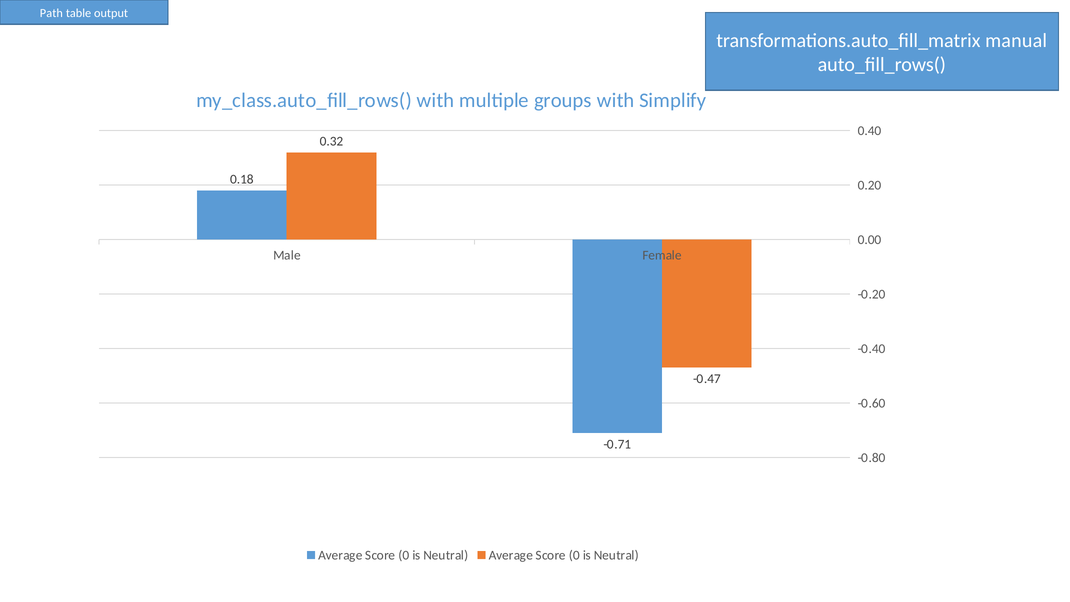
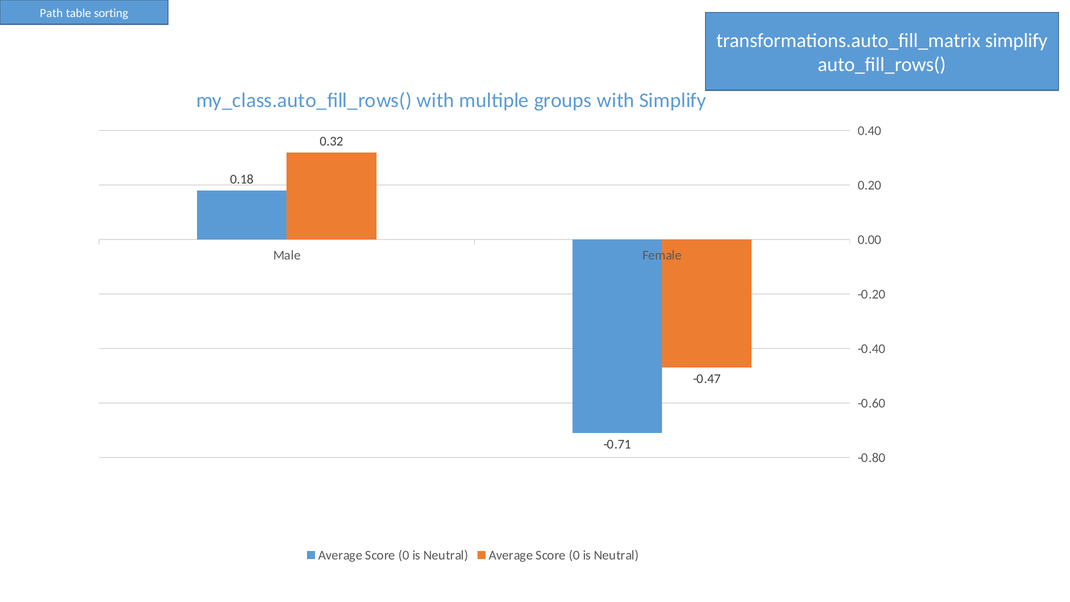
output: output -> sorting
transformations.auto_fill_matrix manual: manual -> simplify
